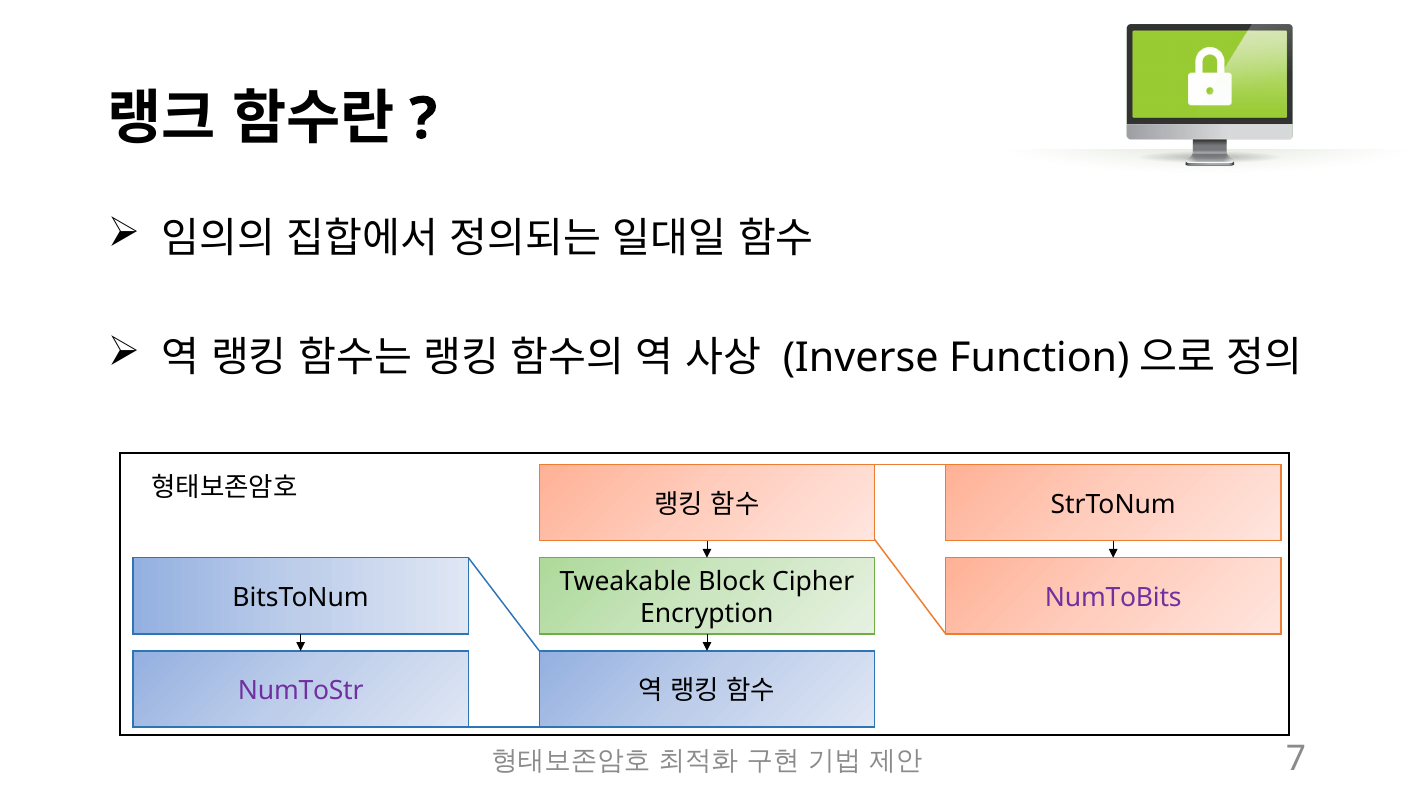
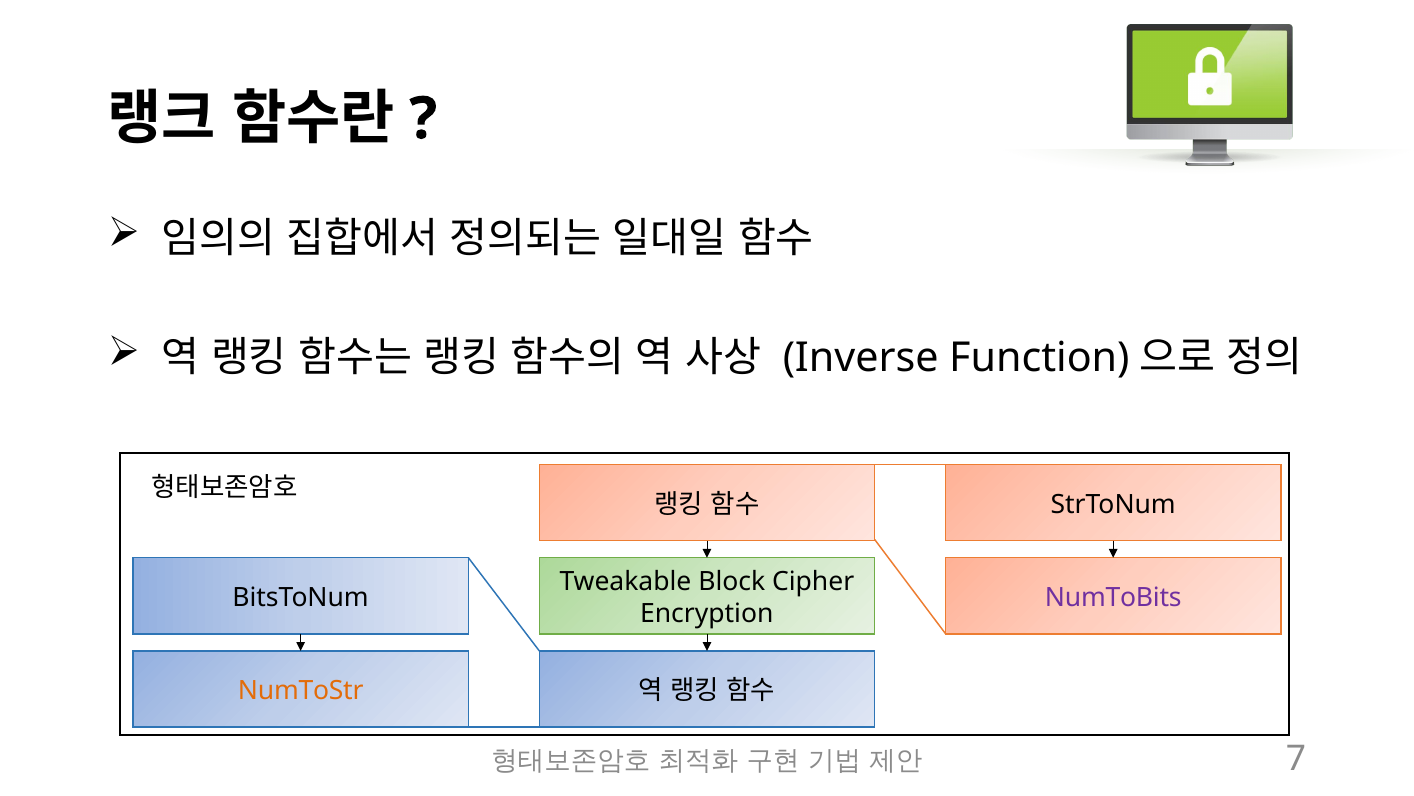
NumToStr colour: purple -> orange
